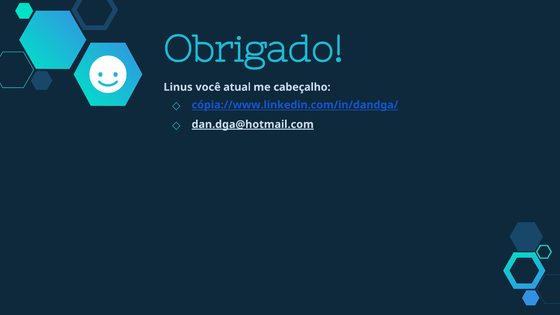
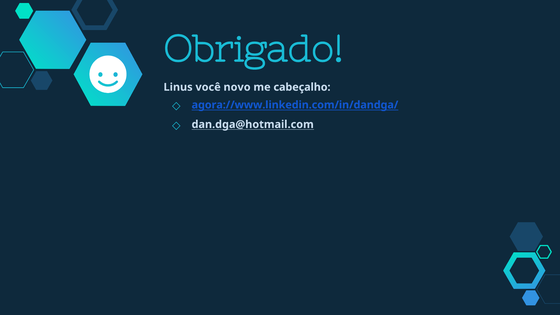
atual: atual -> novo
cópia://www.linkedin.com/in/dandga/: cópia://www.linkedin.com/in/dandga/ -> agora://www.linkedin.com/in/dandga/
dan.dga@hotmail.com underline: present -> none
